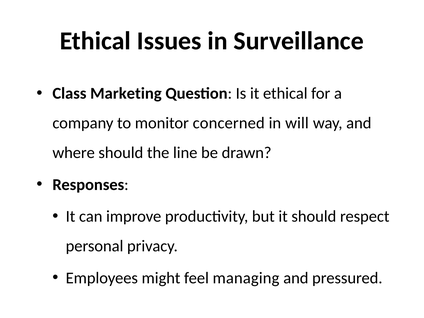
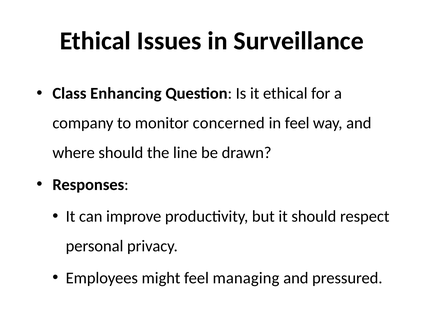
Marketing: Marketing -> Enhancing
in will: will -> feel
